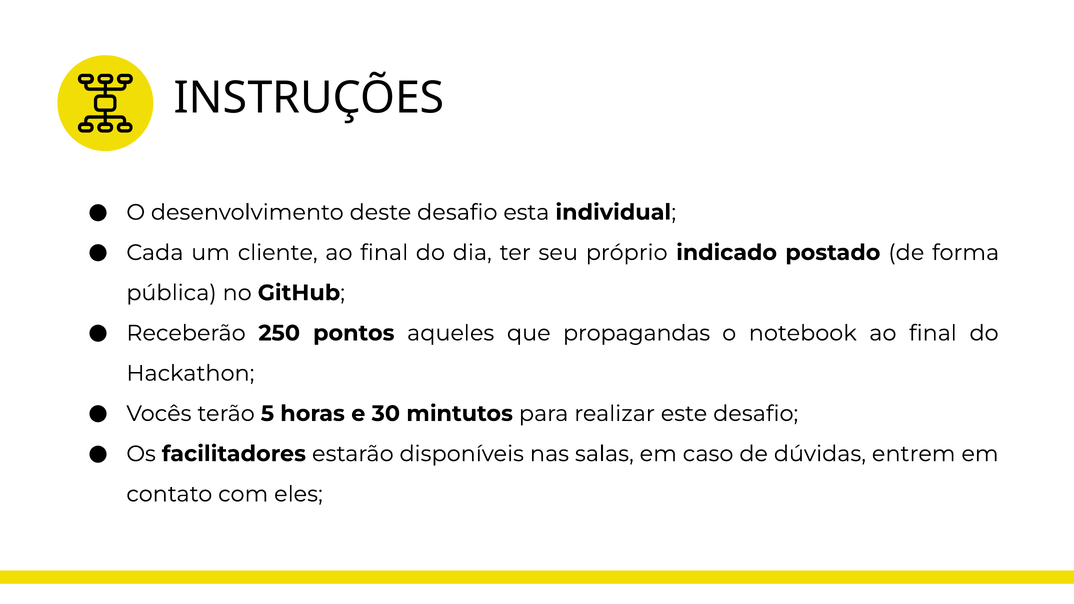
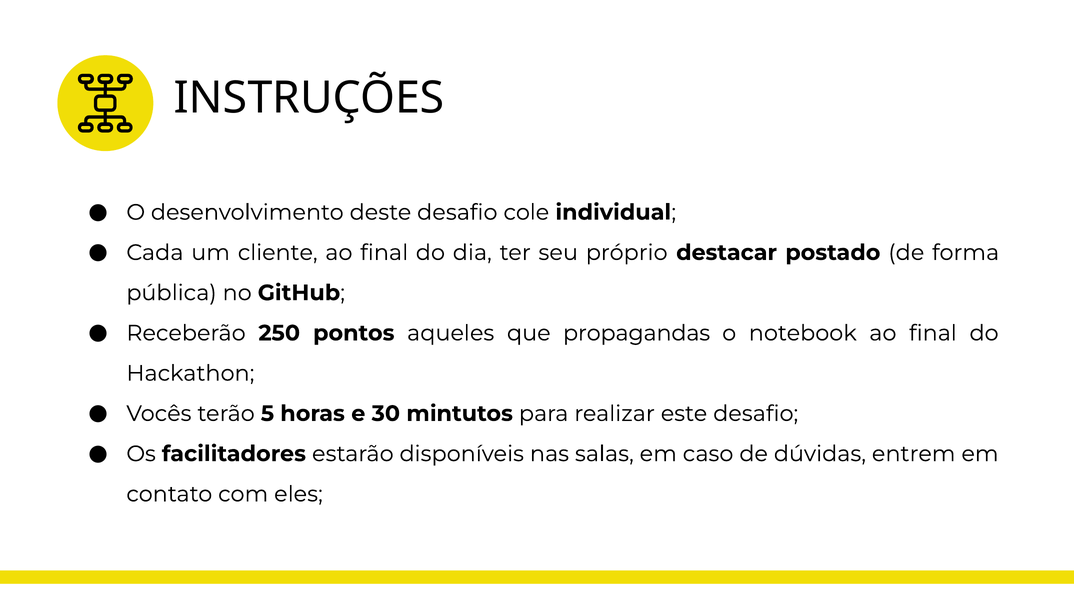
esta: esta -> cole
indicado: indicado -> destacar
